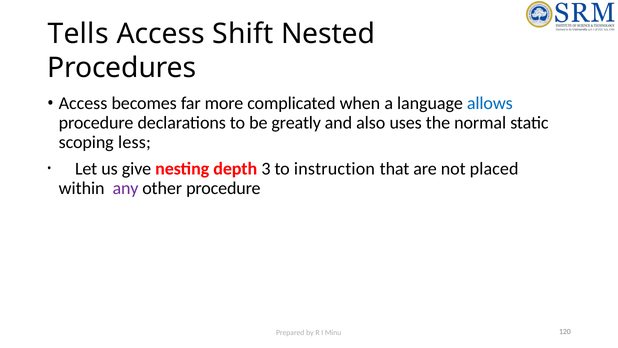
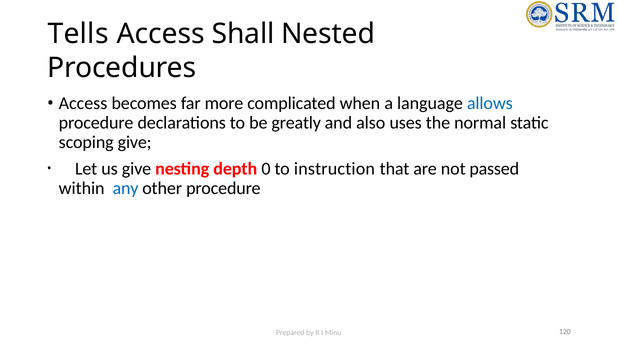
Shift: Shift -> Shall
scoping less: less -> give
3: 3 -> 0
placed: placed -> passed
any colour: purple -> blue
